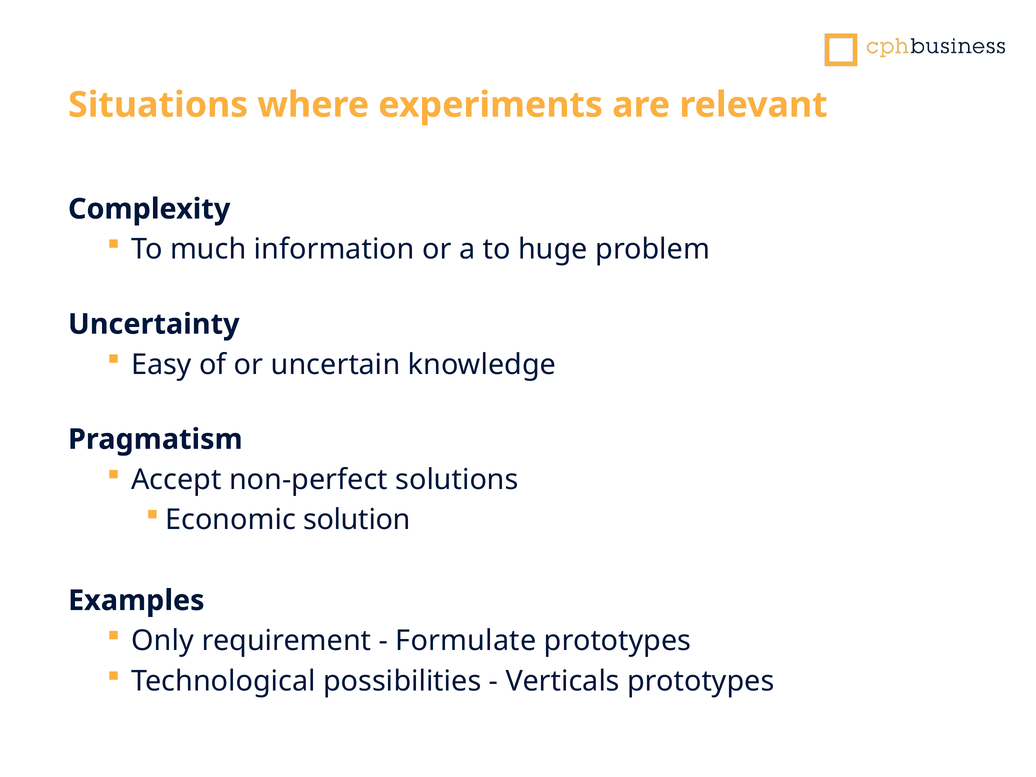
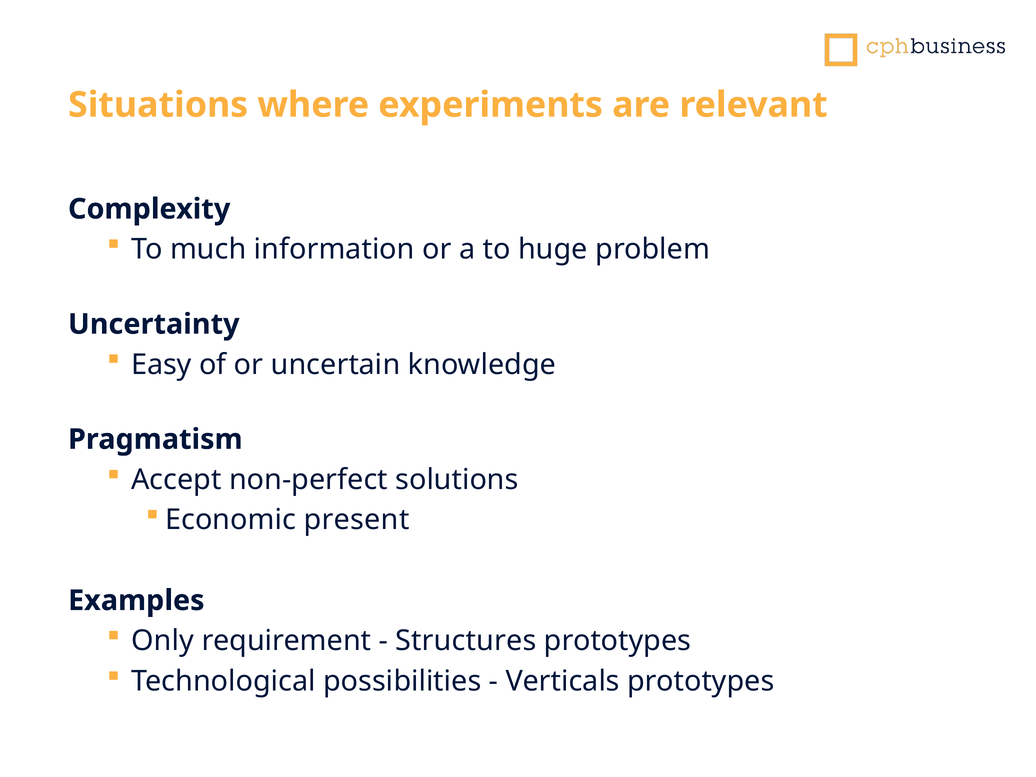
solution: solution -> present
Formulate: Formulate -> Structures
